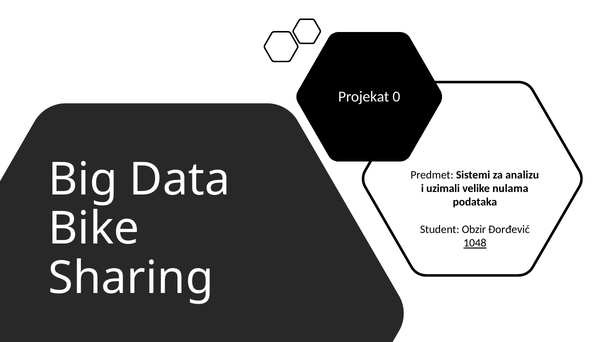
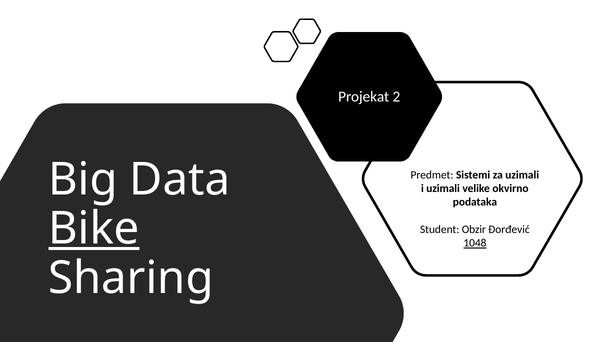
0: 0 -> 2
za analizu: analizu -> uzimali
nulama: nulama -> okvirno
Bike underline: none -> present
